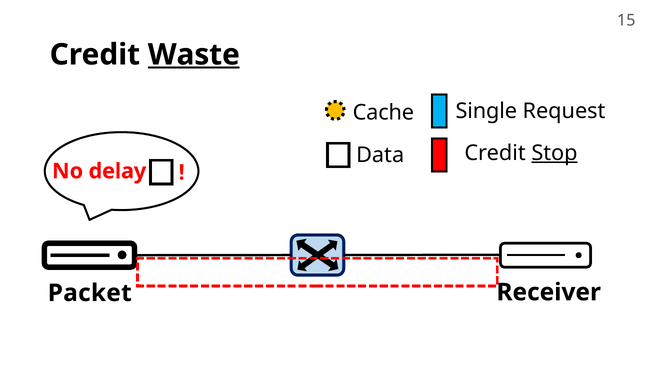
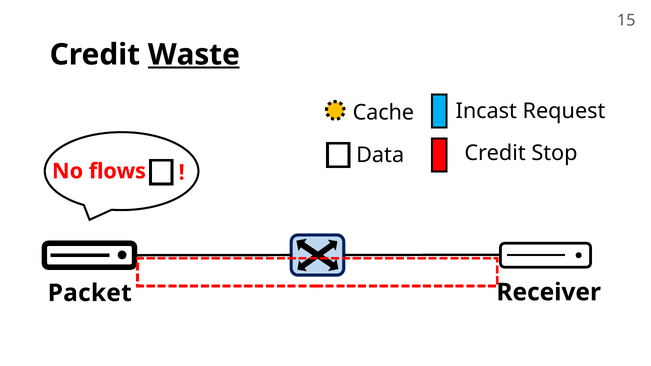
Single: Single -> Incast
Stop underline: present -> none
delay: delay -> flows
